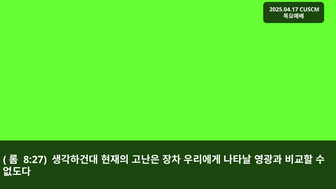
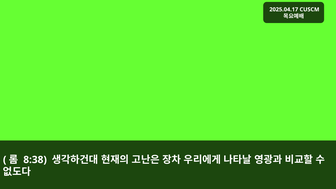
8:27: 8:27 -> 8:38
